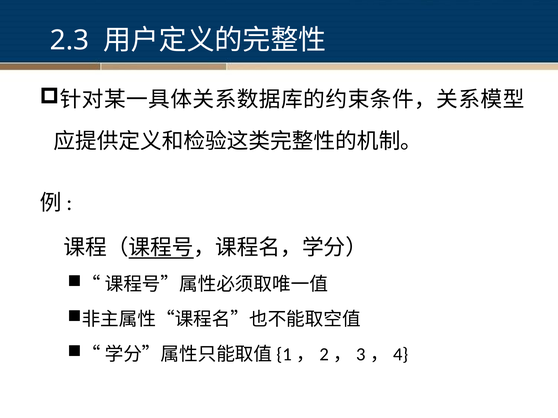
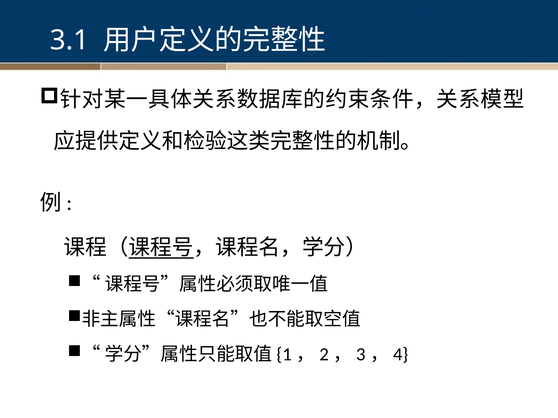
2.3: 2.3 -> 3.1
